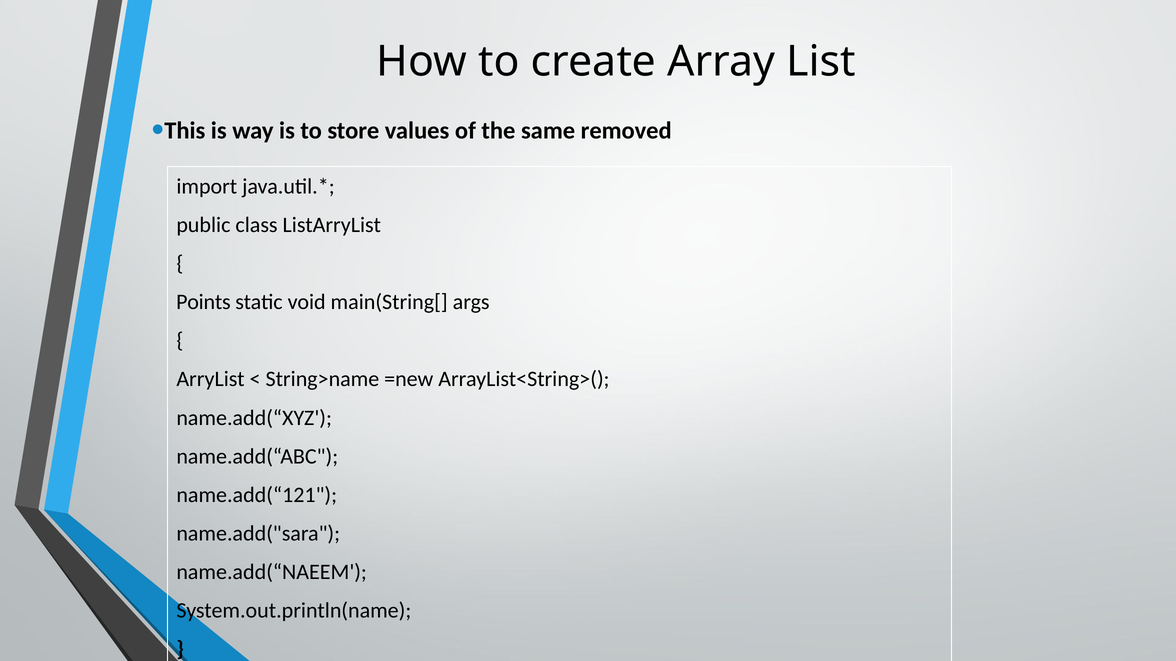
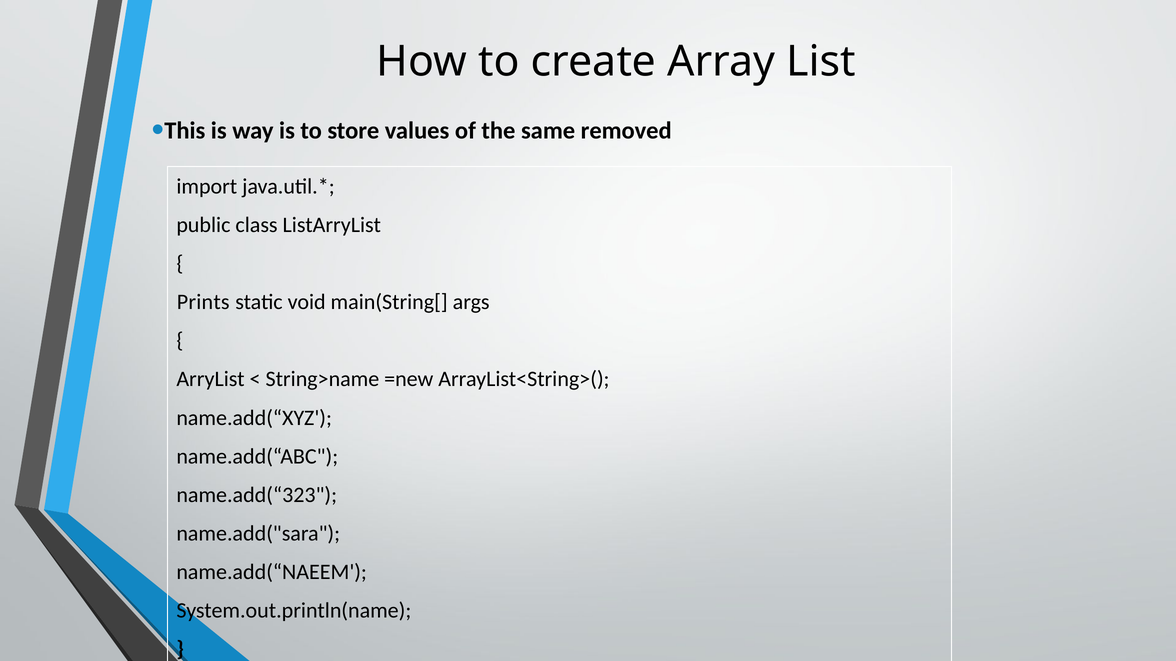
Points: Points -> Prints
name.add(“121: name.add(“121 -> name.add(“323
